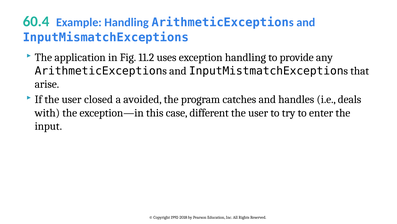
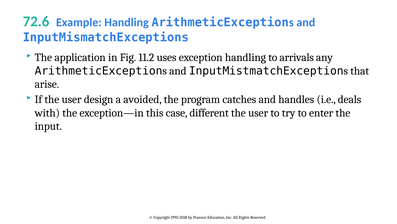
60.4: 60.4 -> 72.6
provide: provide -> arrivals
closed: closed -> design
